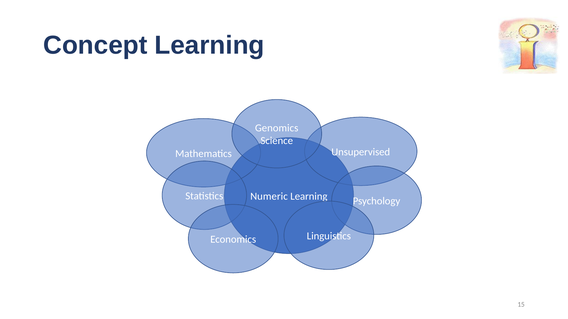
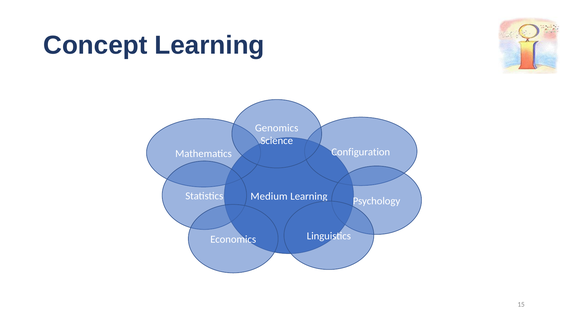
Unsupervised: Unsupervised -> Configuration
Numeric: Numeric -> Medium
